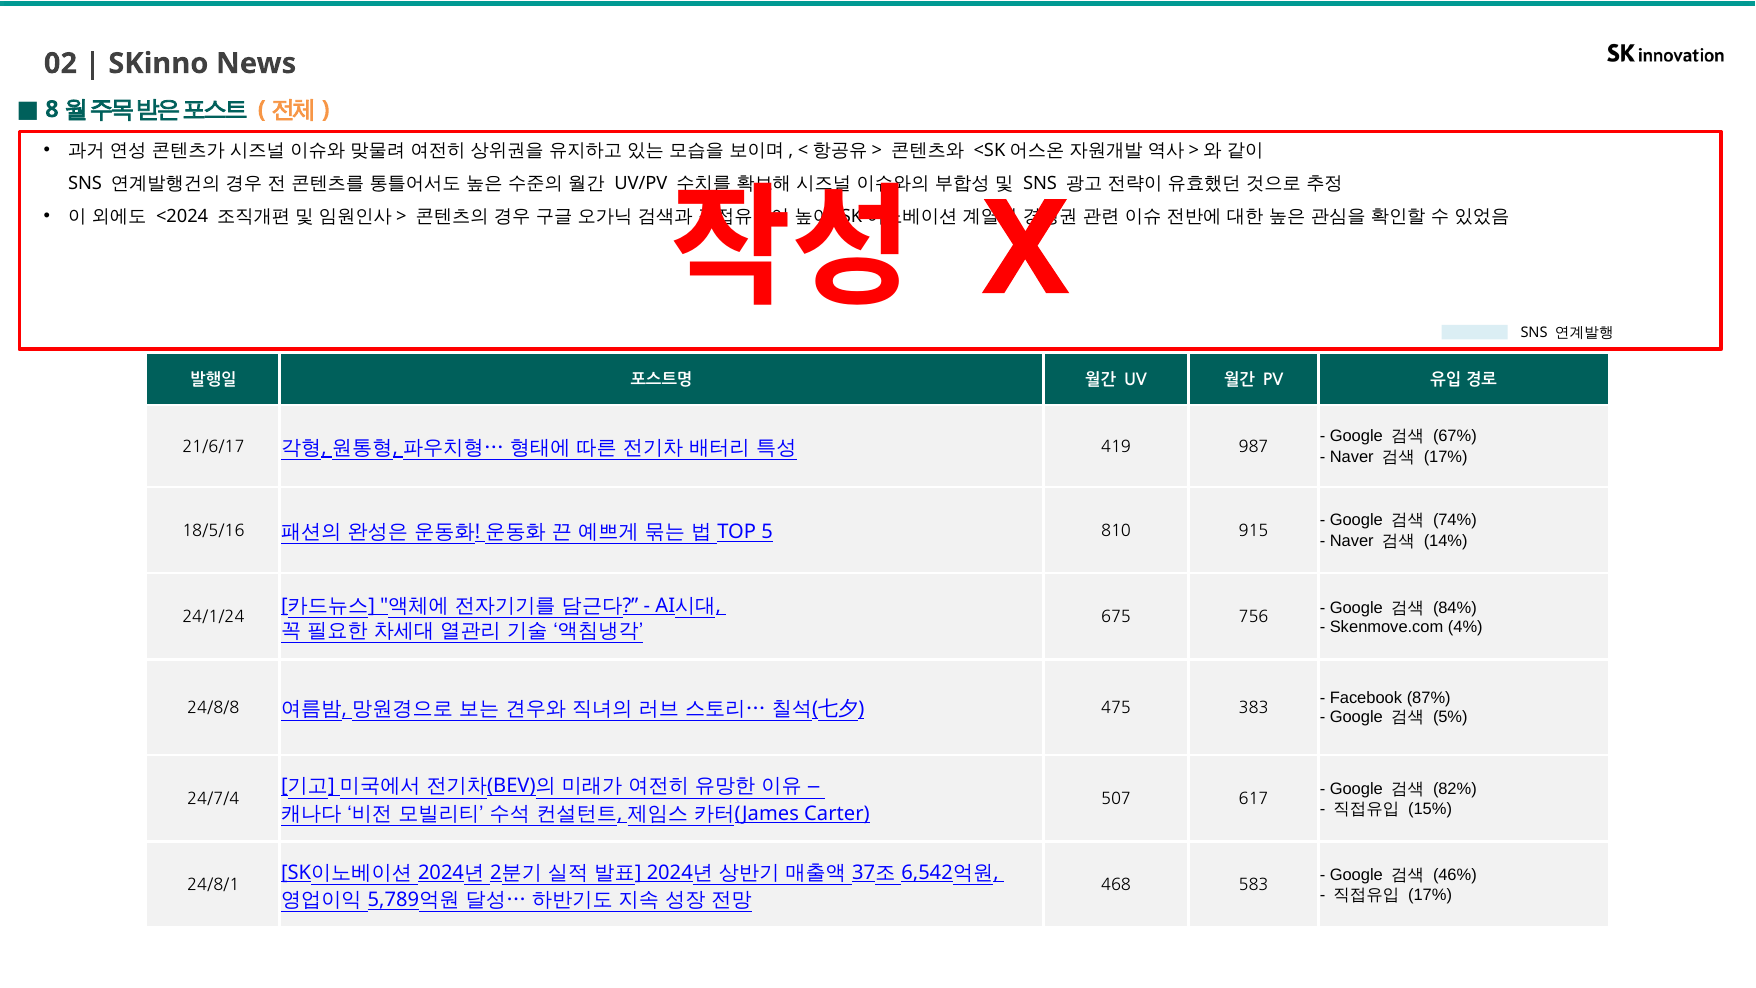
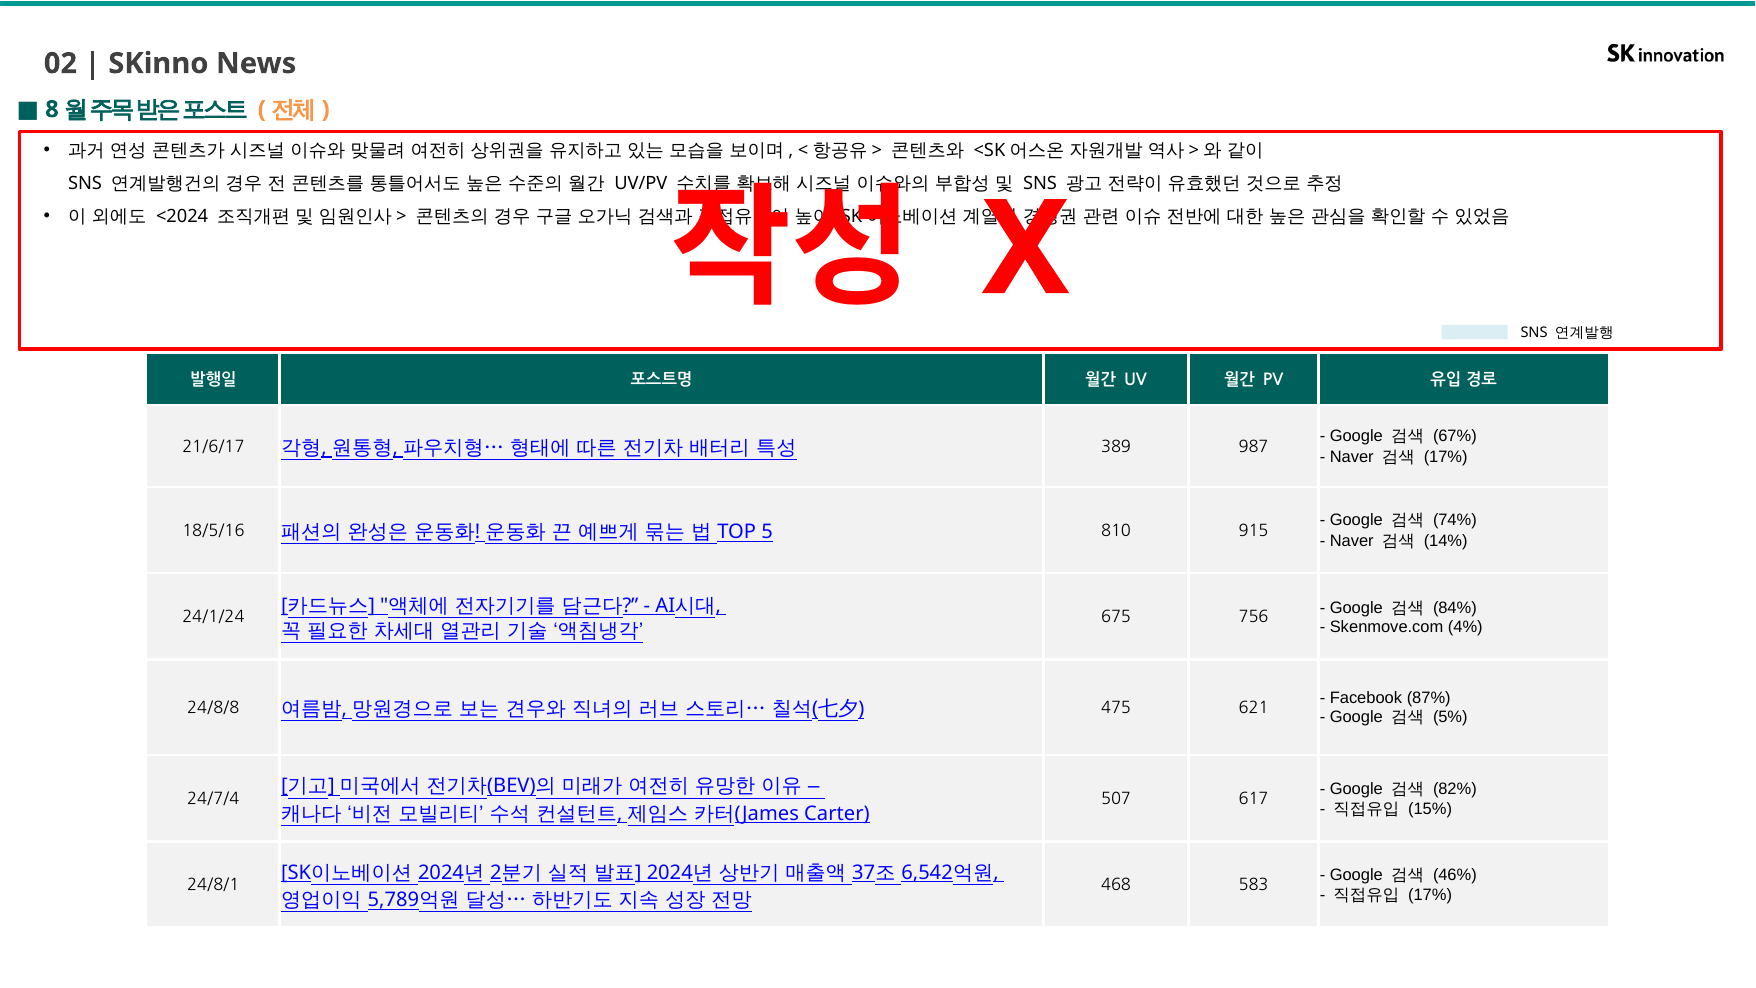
419: 419 -> 389
383: 383 -> 621
